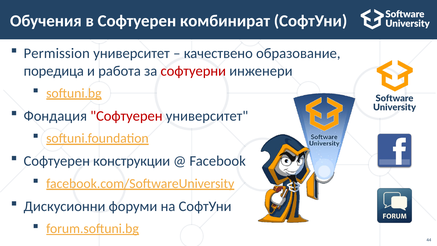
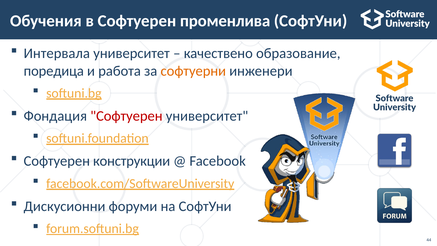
комбинират: комбинират -> променлива
Permission: Permission -> Интервала
софтуерни colour: red -> orange
